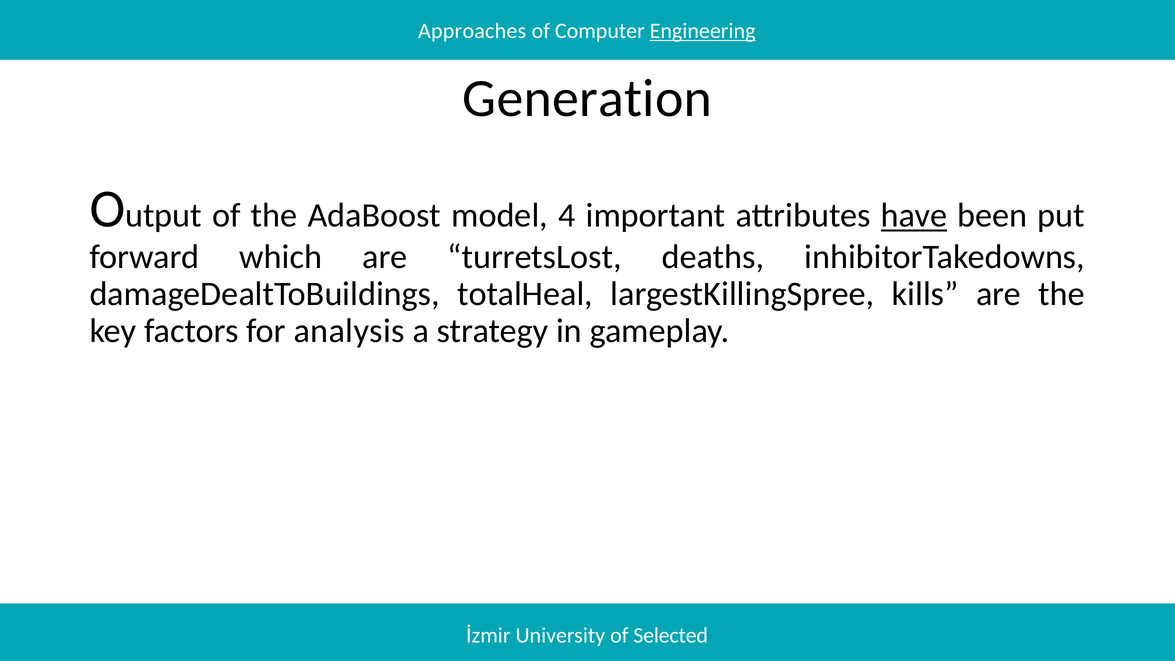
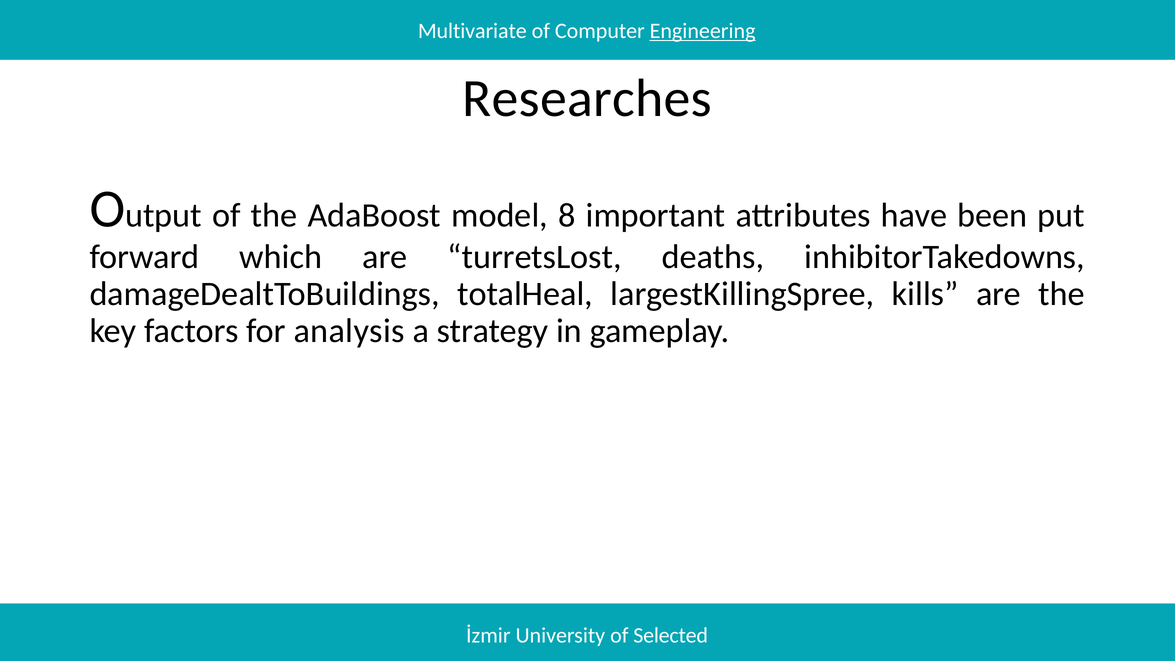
Approaches: Approaches -> Multivariate
Generation: Generation -> Researches
4: 4 -> 8
have underline: present -> none
